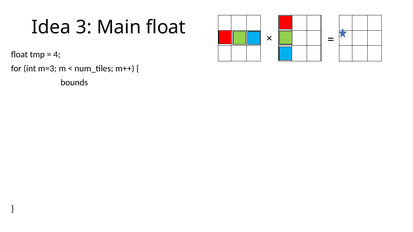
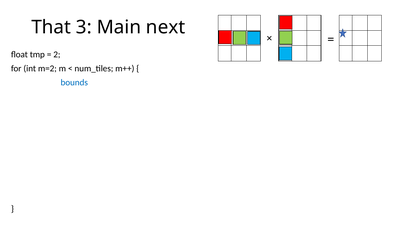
Idea: Idea -> That
Main float: float -> next
4: 4 -> 2
m=3: m=3 -> m=2
bounds colour: black -> blue
